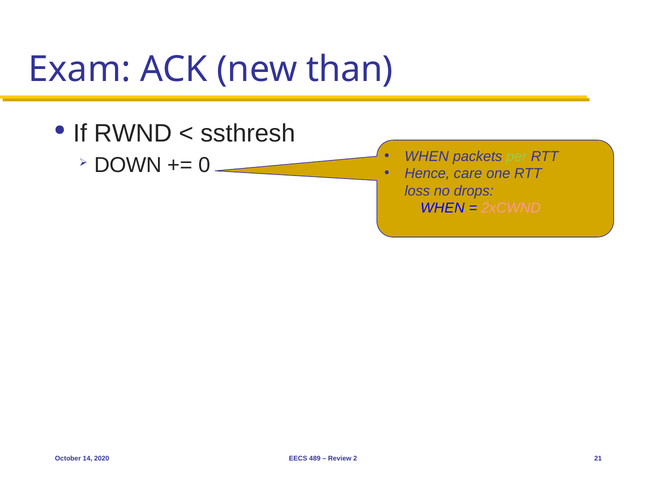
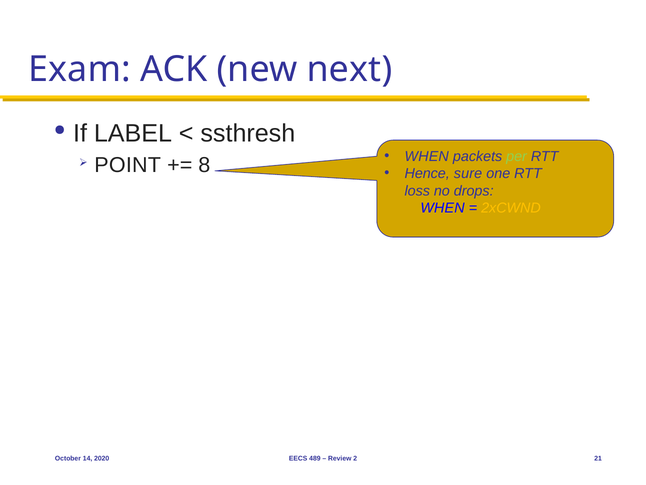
than: than -> next
RWND: RWND -> LABEL
DOWN: DOWN -> POINT
0: 0 -> 8
care: care -> sure
2xCWND colour: pink -> yellow
